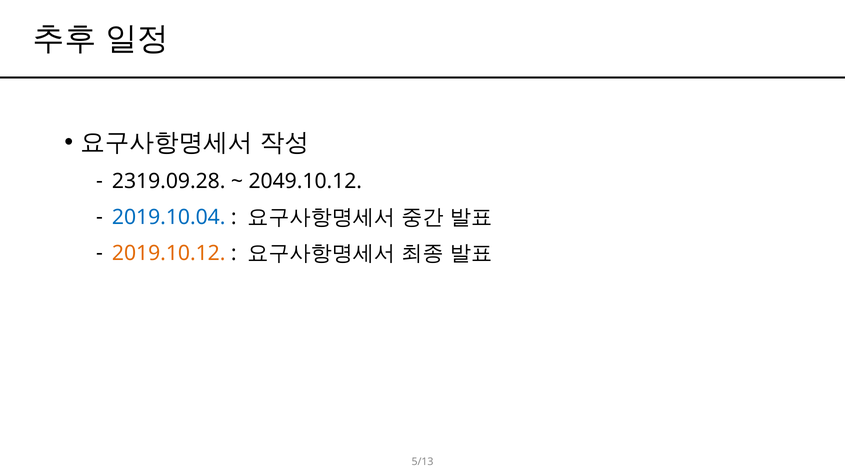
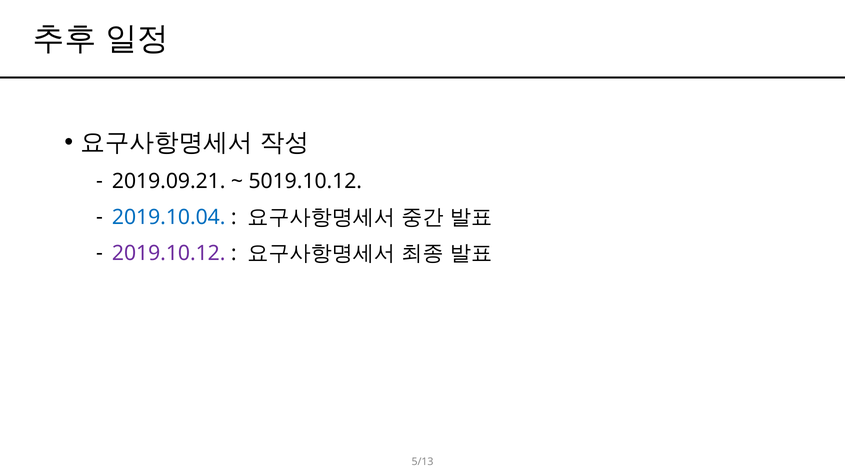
2319.09.28: 2319.09.28 -> 2019.09.21
2049.10.12: 2049.10.12 -> 5019.10.12
2019.10.12 colour: orange -> purple
